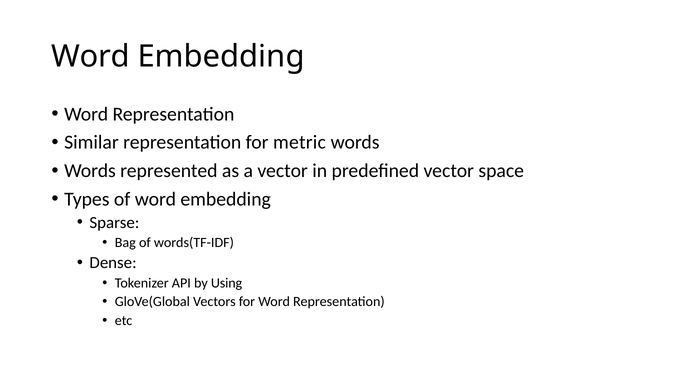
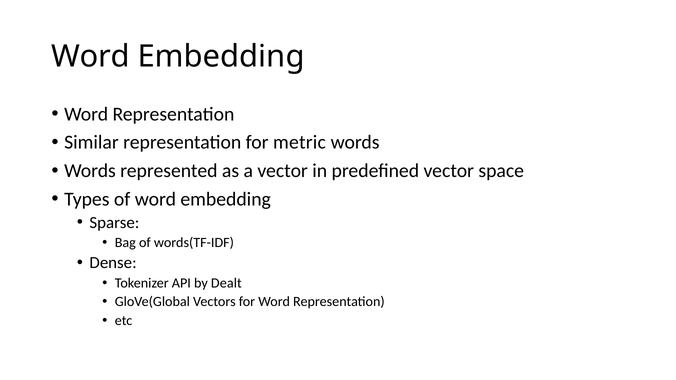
Using: Using -> Dealt
